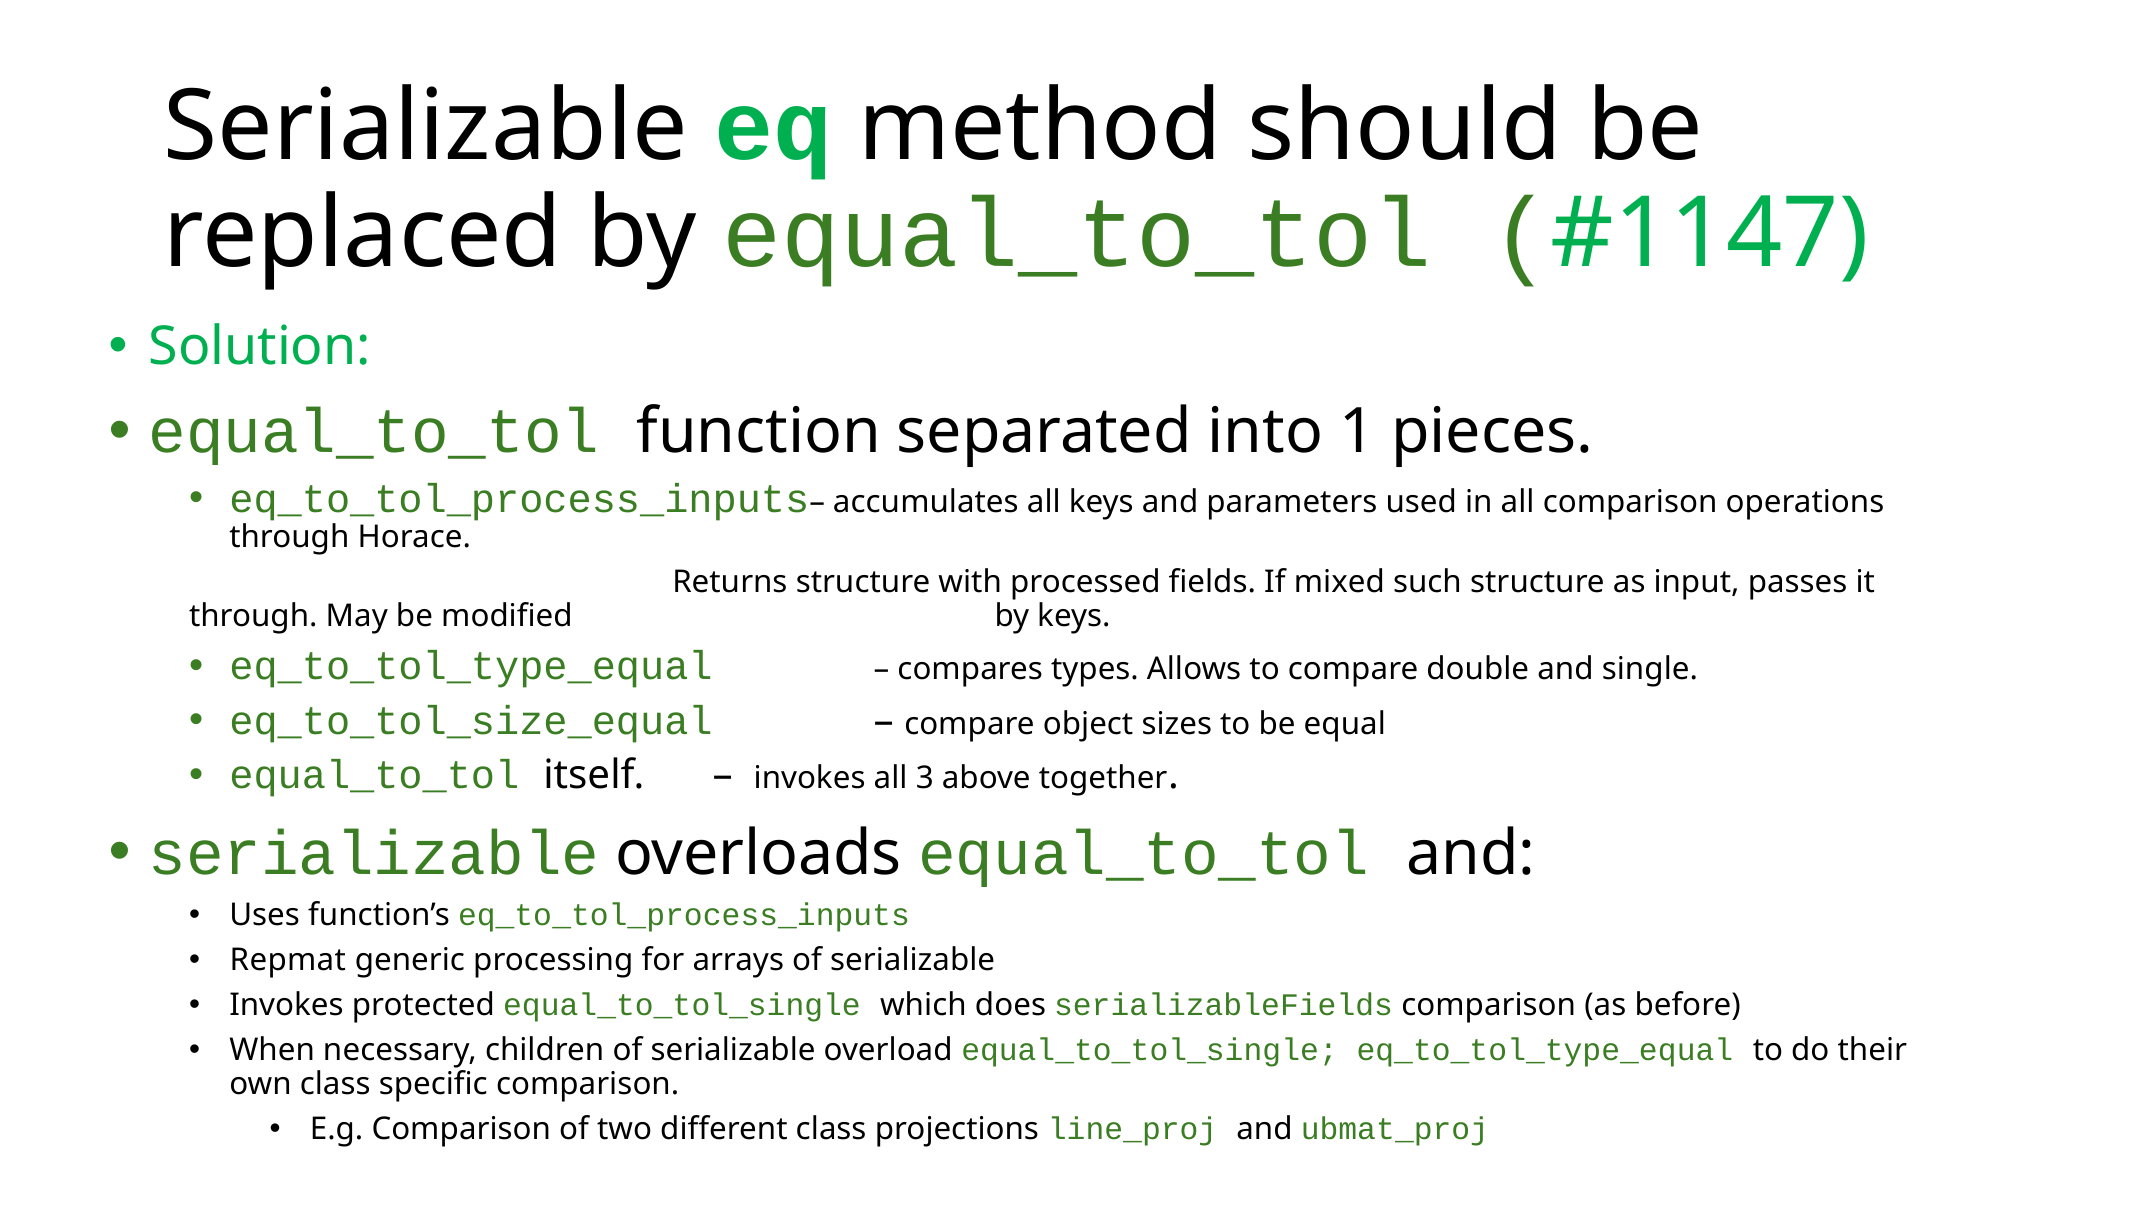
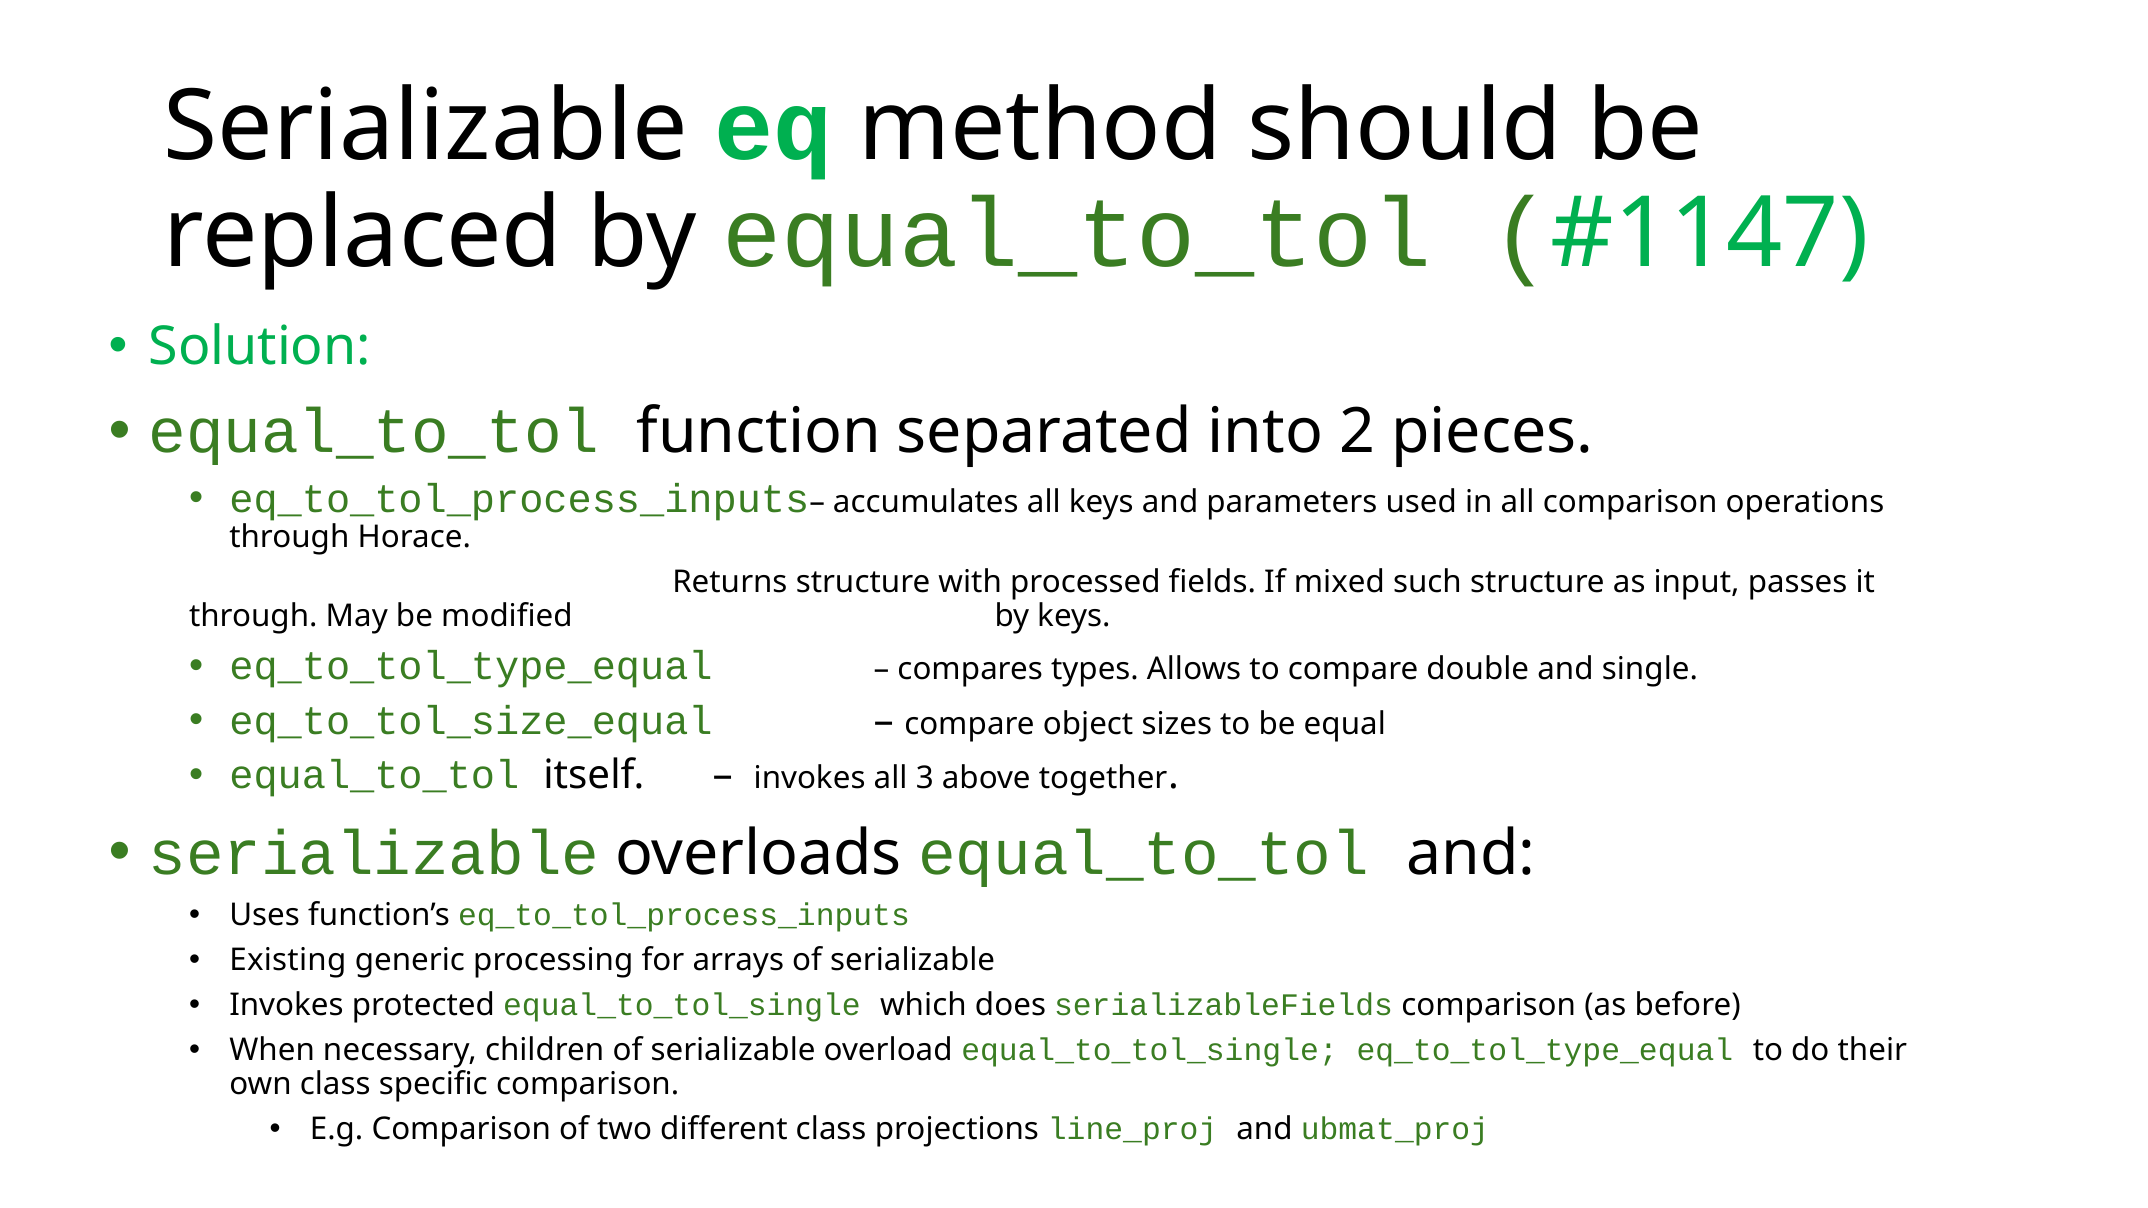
1: 1 -> 2
Repmat: Repmat -> Existing
